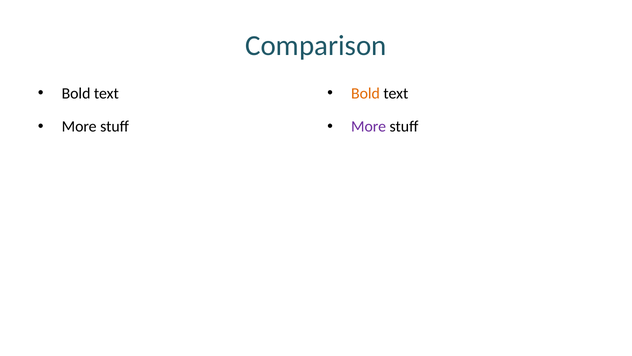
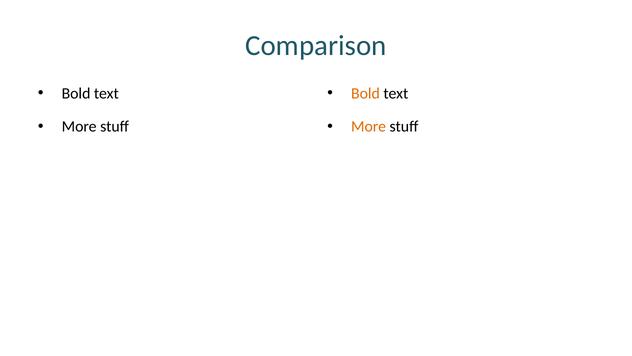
More at (369, 126) colour: purple -> orange
